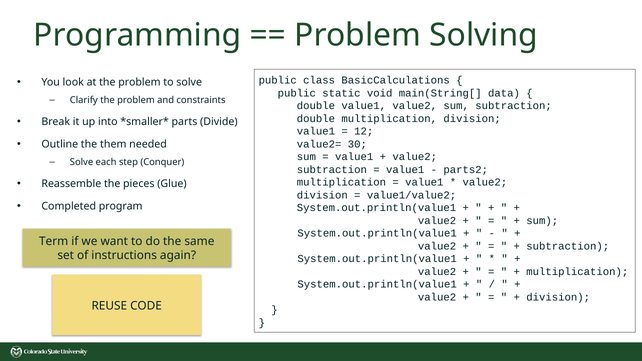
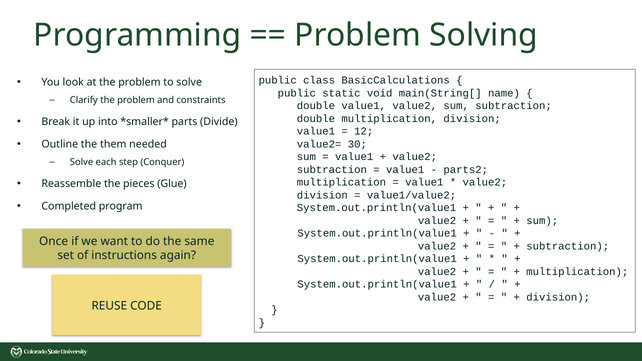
data: data -> name
Term: Term -> Once
